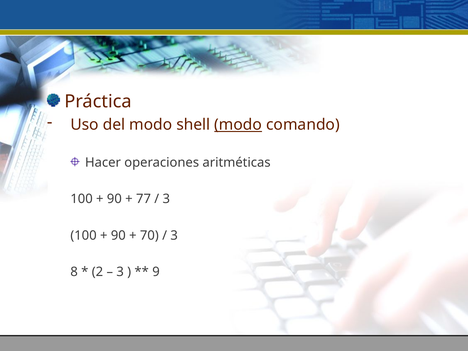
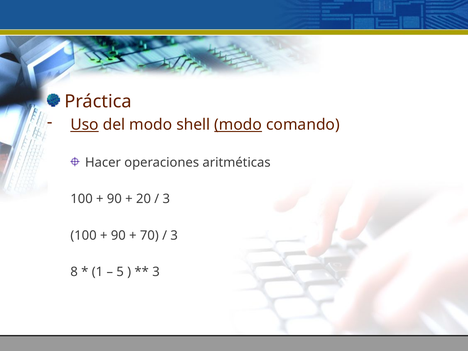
Uso underline: none -> present
77: 77 -> 20
2: 2 -> 1
3 at (120, 272): 3 -> 5
9 at (156, 272): 9 -> 3
